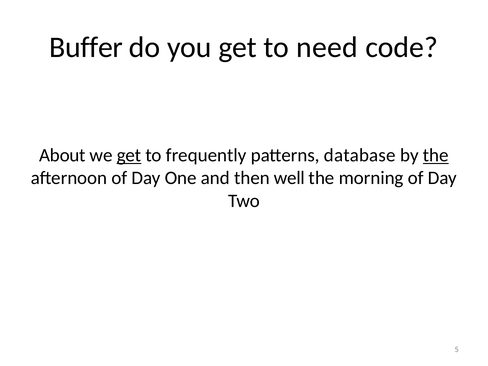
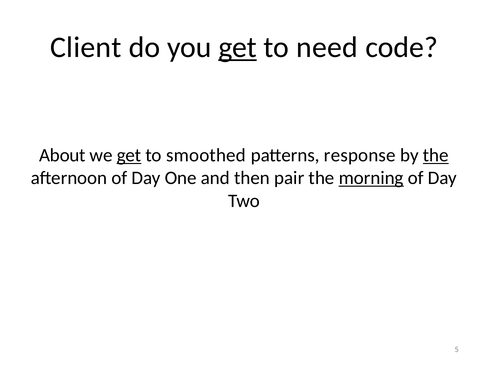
Buffer: Buffer -> Client
get at (238, 47) underline: none -> present
frequently: frequently -> smoothed
database: database -> response
well: well -> pair
morning underline: none -> present
